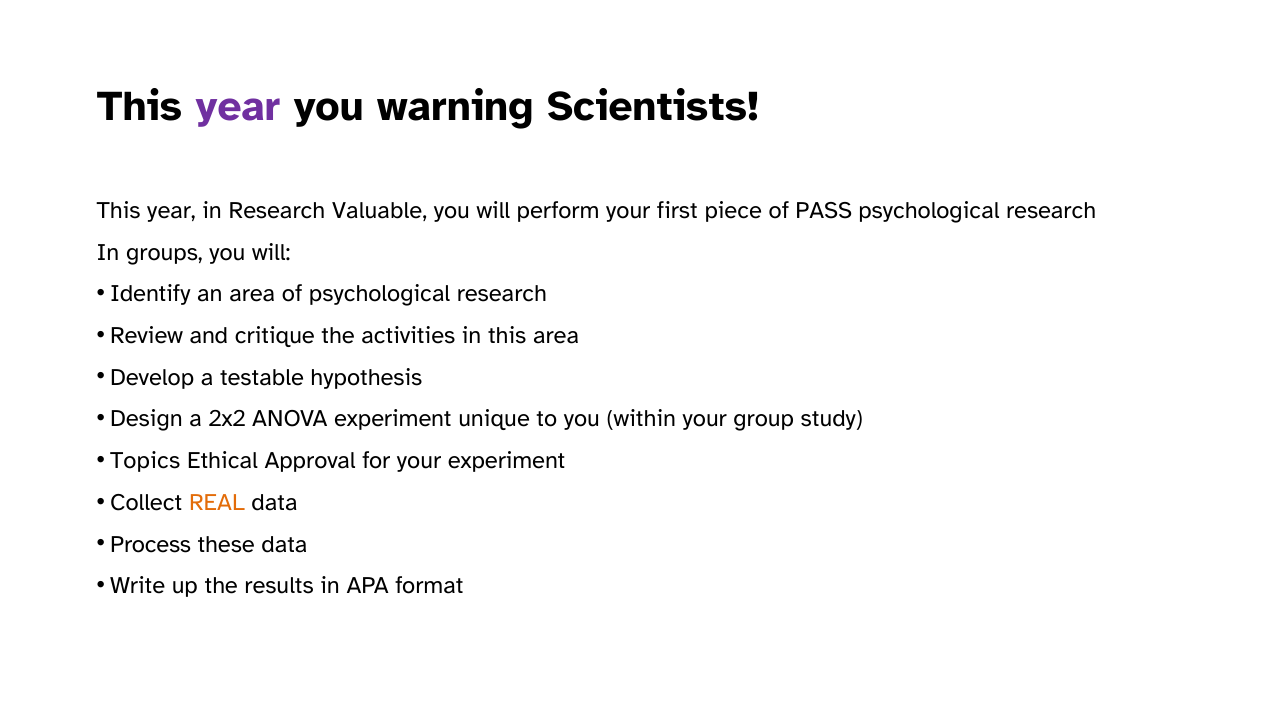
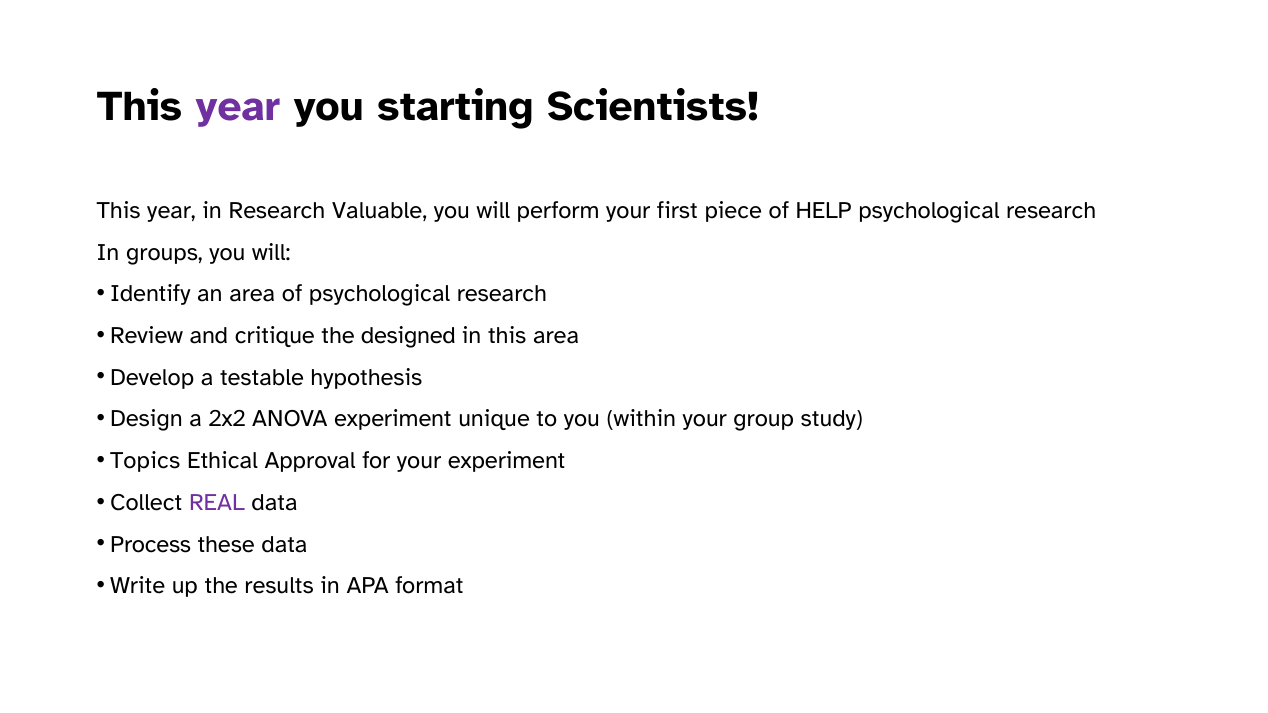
warning: warning -> starting
PASS: PASS -> HELP
activities: activities -> designed
REAL colour: orange -> purple
